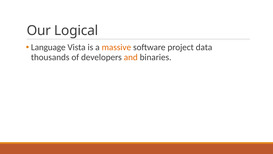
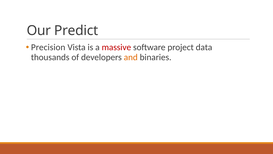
Logical: Logical -> Predict
Language: Language -> Precision
massive colour: orange -> red
